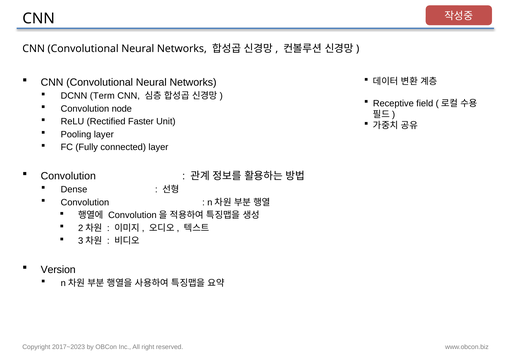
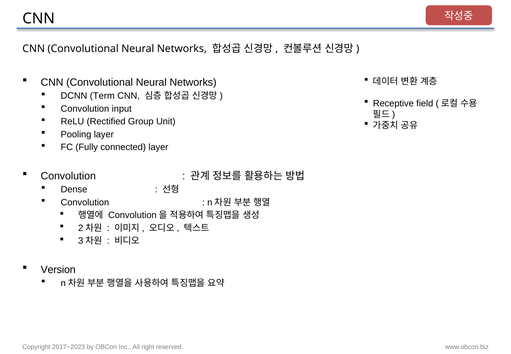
node: node -> input
Faster: Faster -> Group
